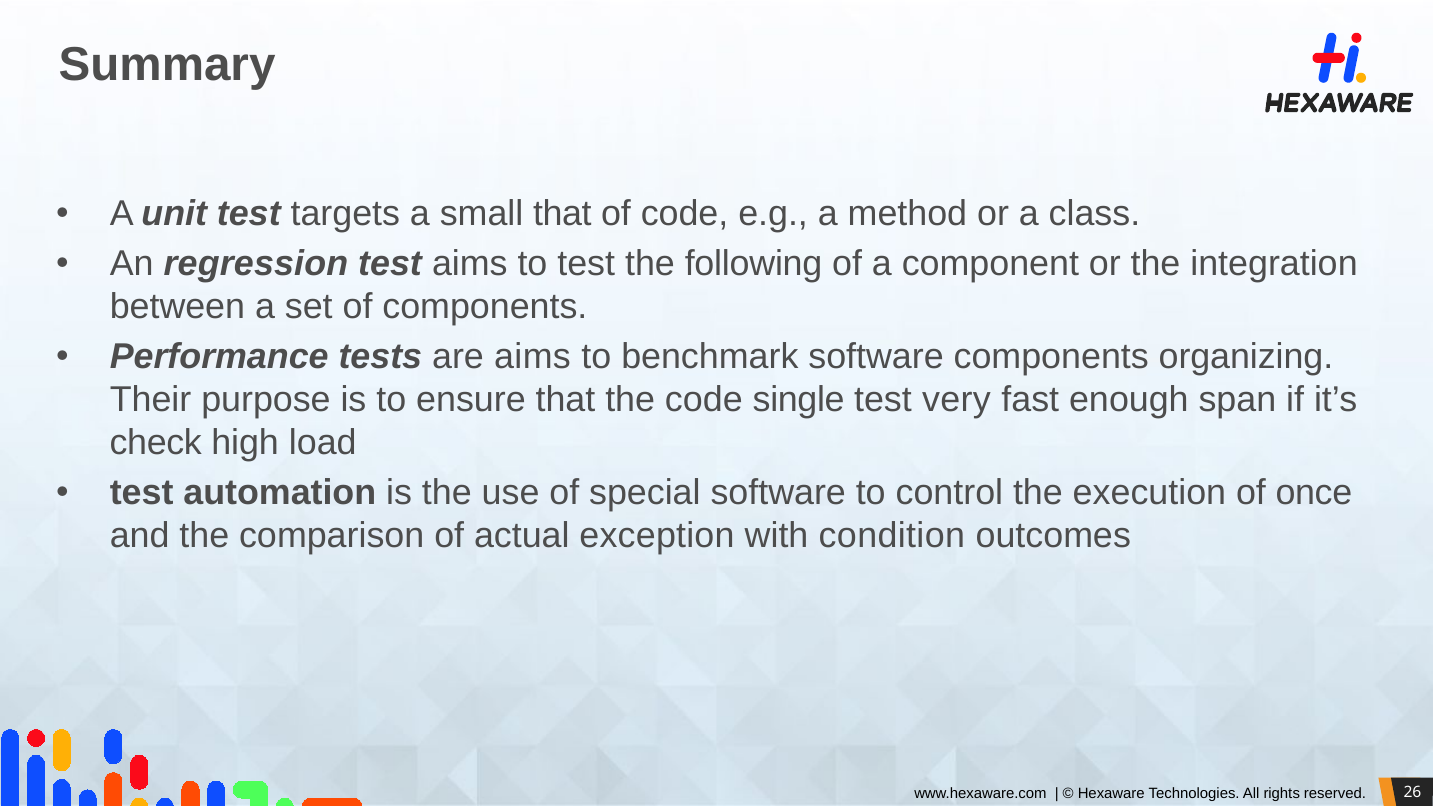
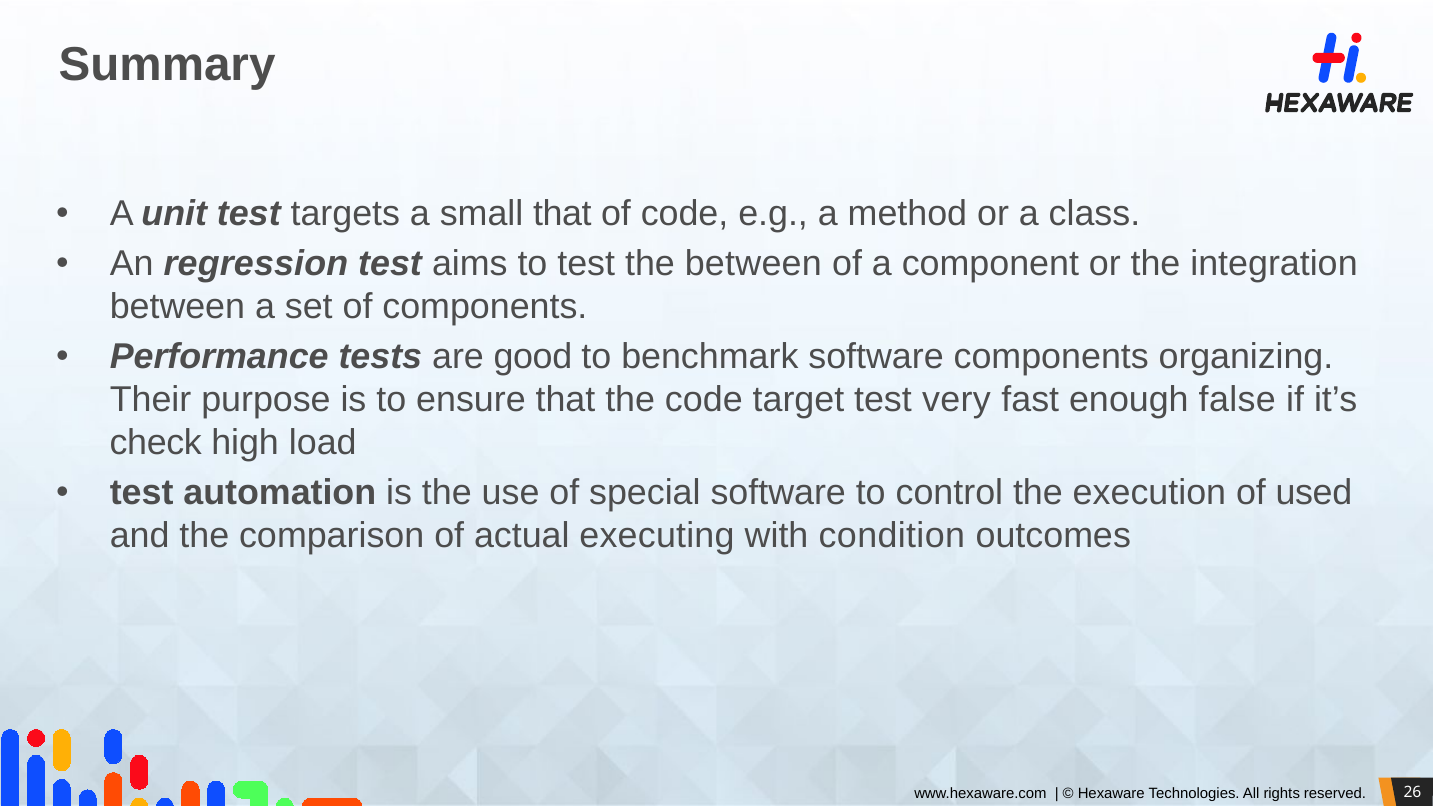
the following: following -> between
are aims: aims -> good
single: single -> target
span: span -> false
once: once -> used
exception: exception -> executing
